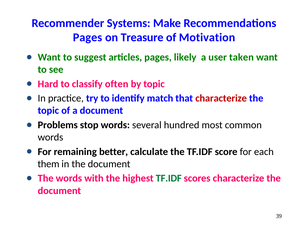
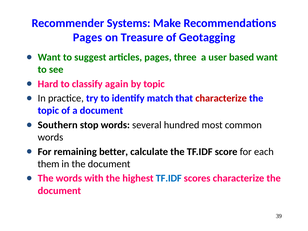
Motivation: Motivation -> Geotagging
likely: likely -> three
taken: taken -> based
often: often -> again
Problems: Problems -> Southern
TF.IDF at (169, 178) colour: green -> blue
